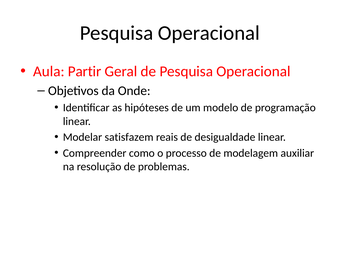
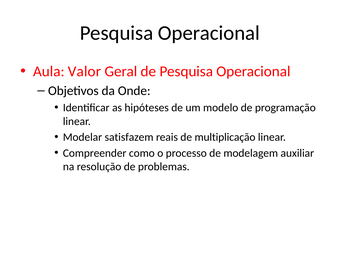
Partir: Partir -> Valor
desigualdade: desigualdade -> multiplicação
